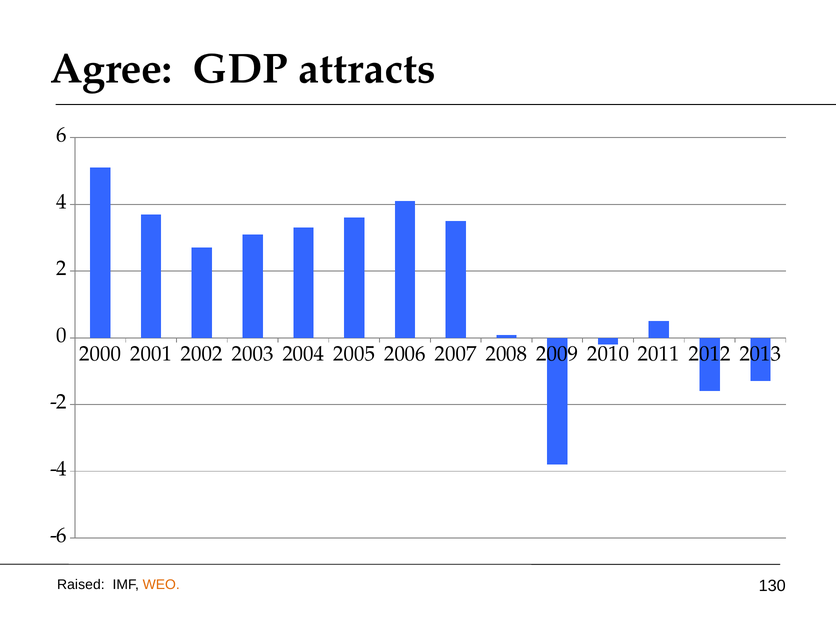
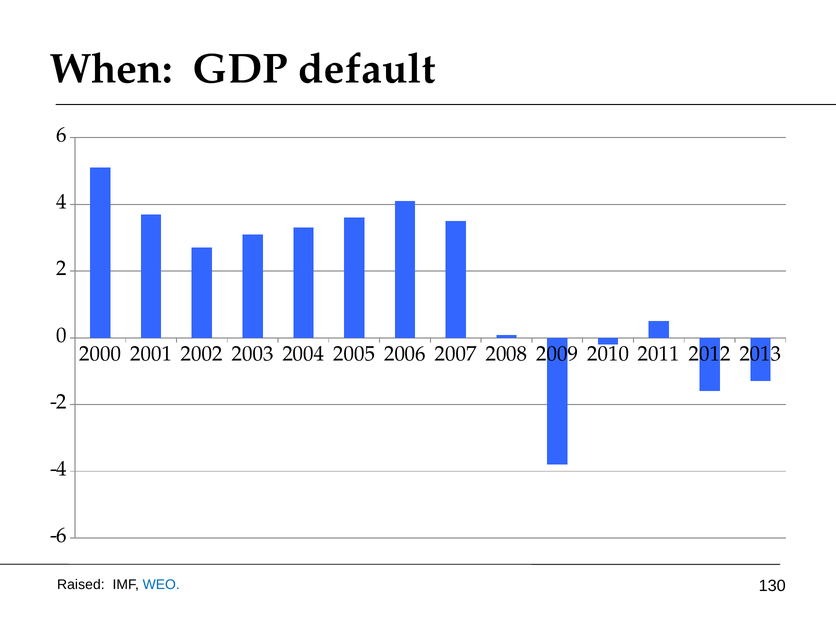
Agree: Agree -> When
attracts: attracts -> default
WEO colour: orange -> blue
